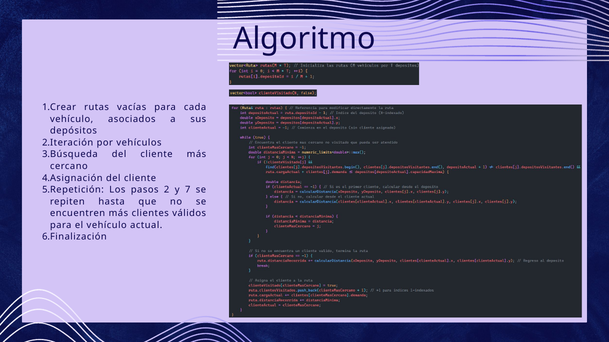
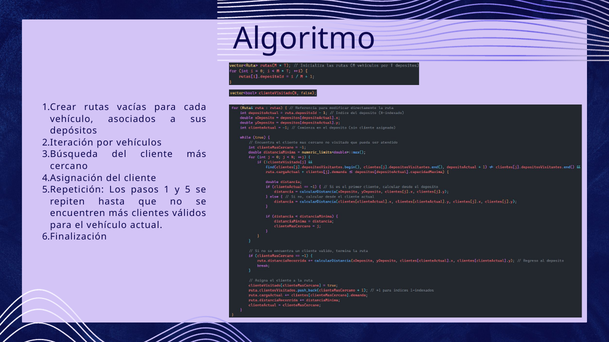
2: 2 -> 1
7: 7 -> 5
